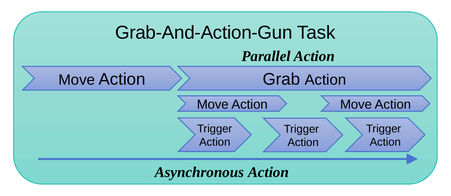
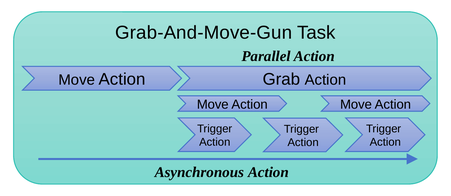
Grab-And-Action-Gun: Grab-And-Action-Gun -> Grab-And-Move-Gun
